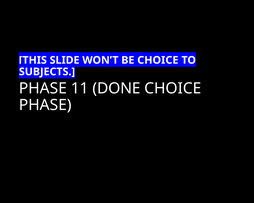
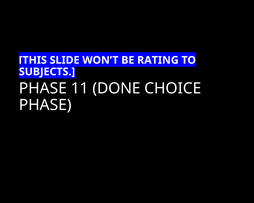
BE CHOICE: CHOICE -> RATING
